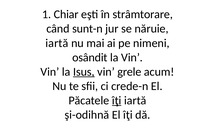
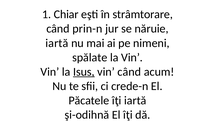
sunt-n: sunt-n -> prin-n
osândit: osândit -> spălate
vinʼ grele: grele -> când
îţi at (117, 100) underline: present -> none
